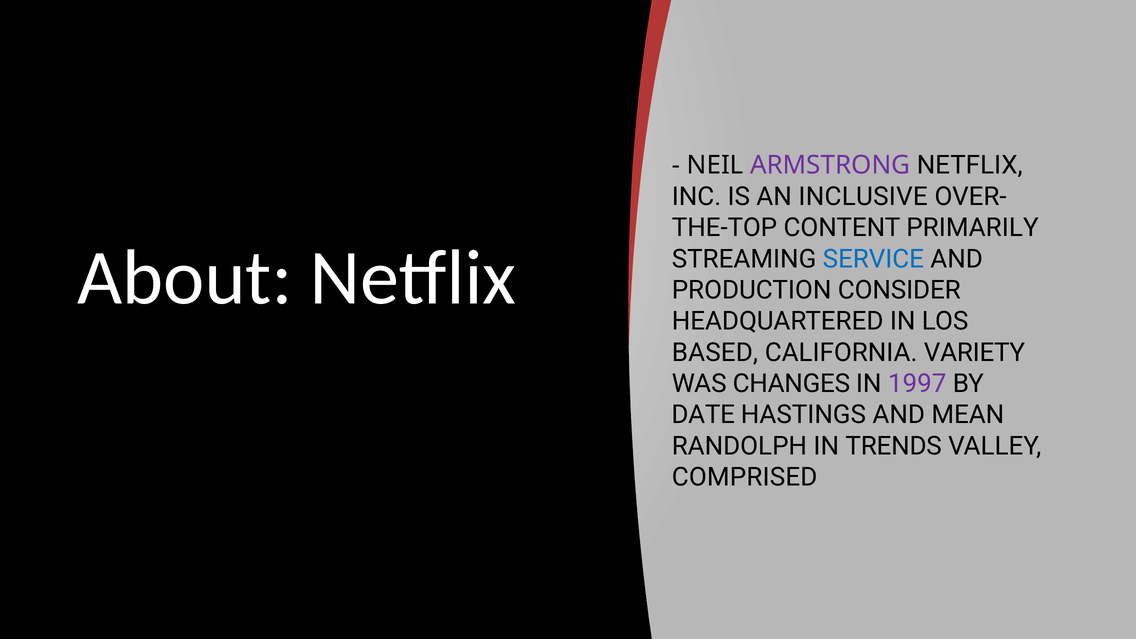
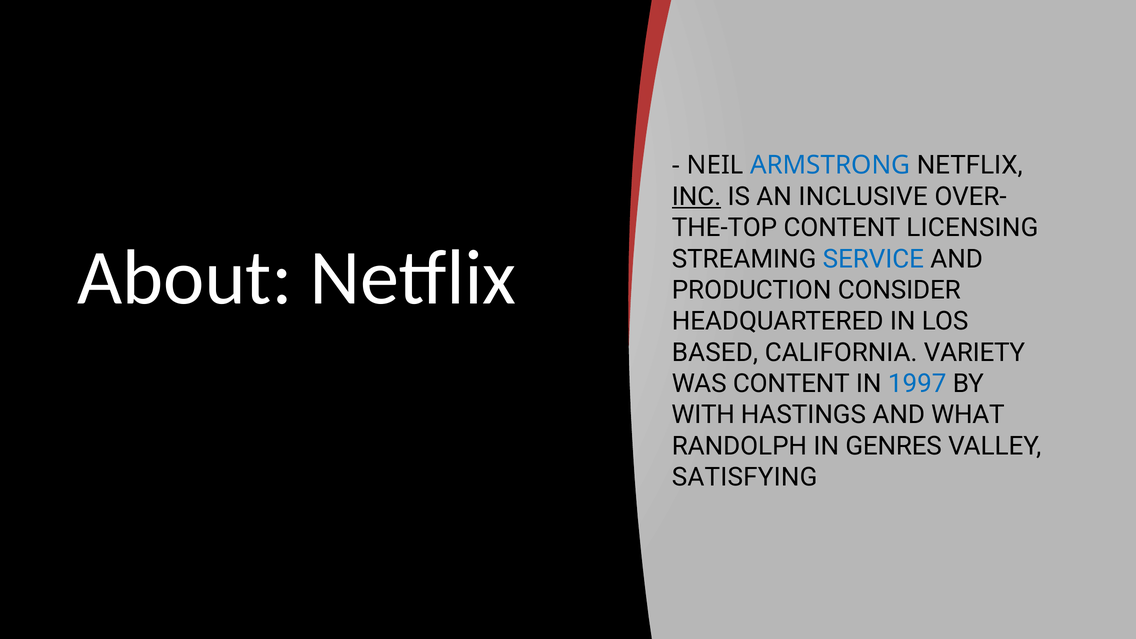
ARMSTRONG colour: purple -> blue
INC underline: none -> present
PRIMARILY: PRIMARILY -> LICENSING
WAS CHANGES: CHANGES -> CONTENT
1997 colour: purple -> blue
DATE: DATE -> WITH
MEAN: MEAN -> WHAT
TRENDS: TRENDS -> GENRES
COMPRISED: COMPRISED -> SATISFYING
